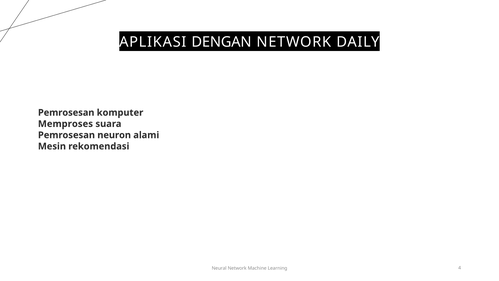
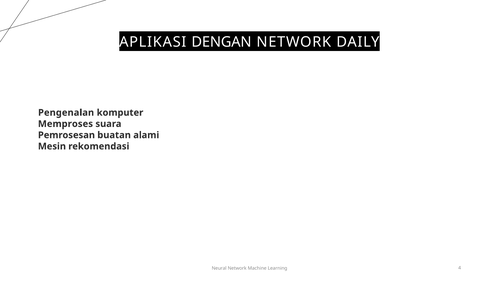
Pemrosesan at (66, 112): Pemrosesan -> Pengenalan
neuron: neuron -> buatan
